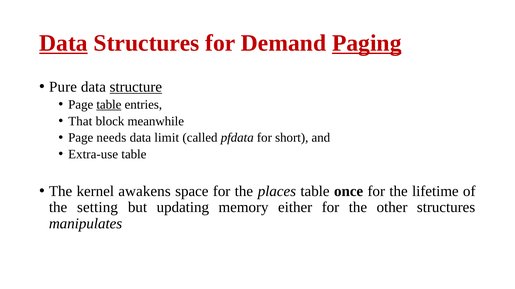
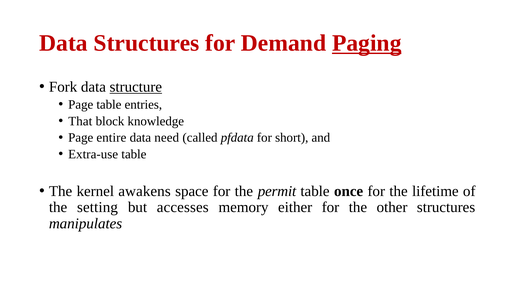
Data at (63, 43) underline: present -> none
Pure: Pure -> Fork
table at (109, 105) underline: present -> none
meanwhile: meanwhile -> knowledge
needs: needs -> entire
limit: limit -> need
places: places -> permit
updating: updating -> accesses
